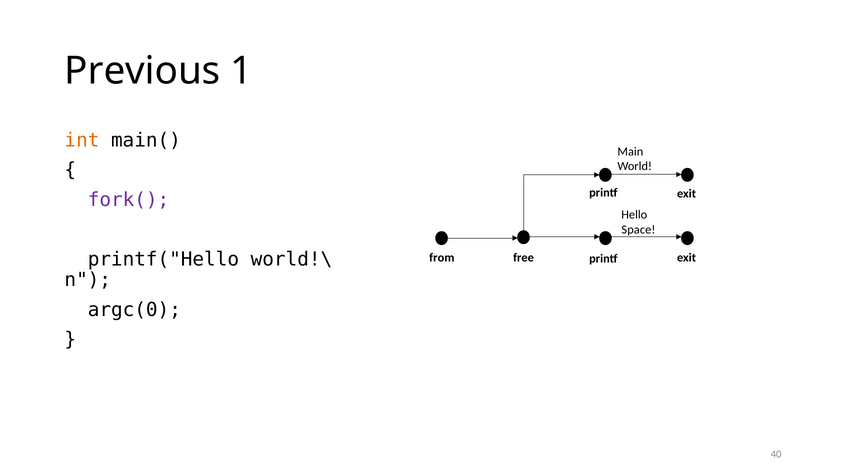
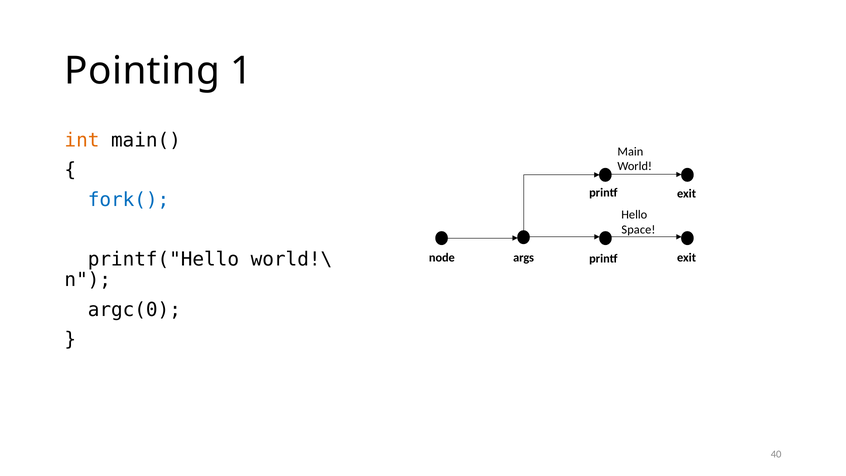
Previous: Previous -> Pointing
fork( colour: purple -> blue
from: from -> node
free: free -> args
